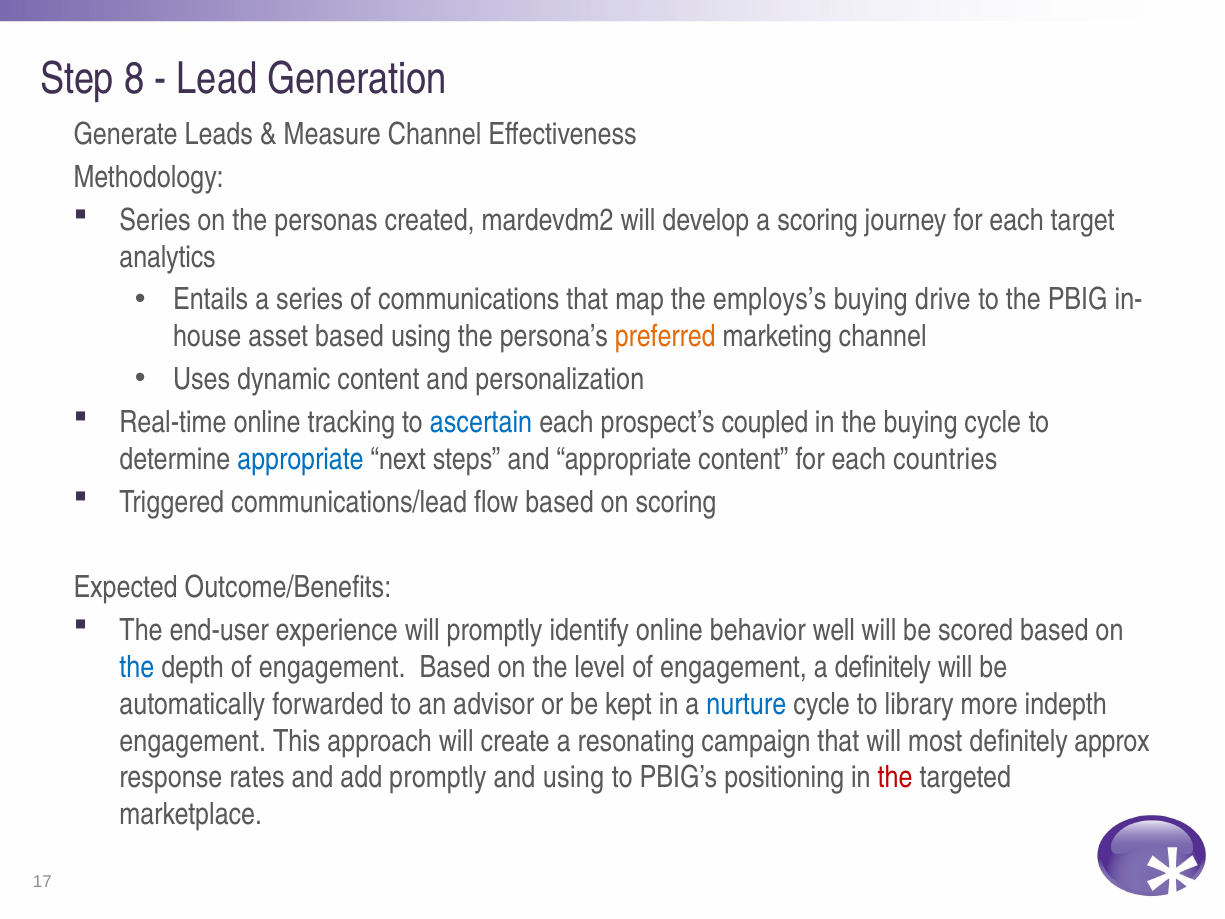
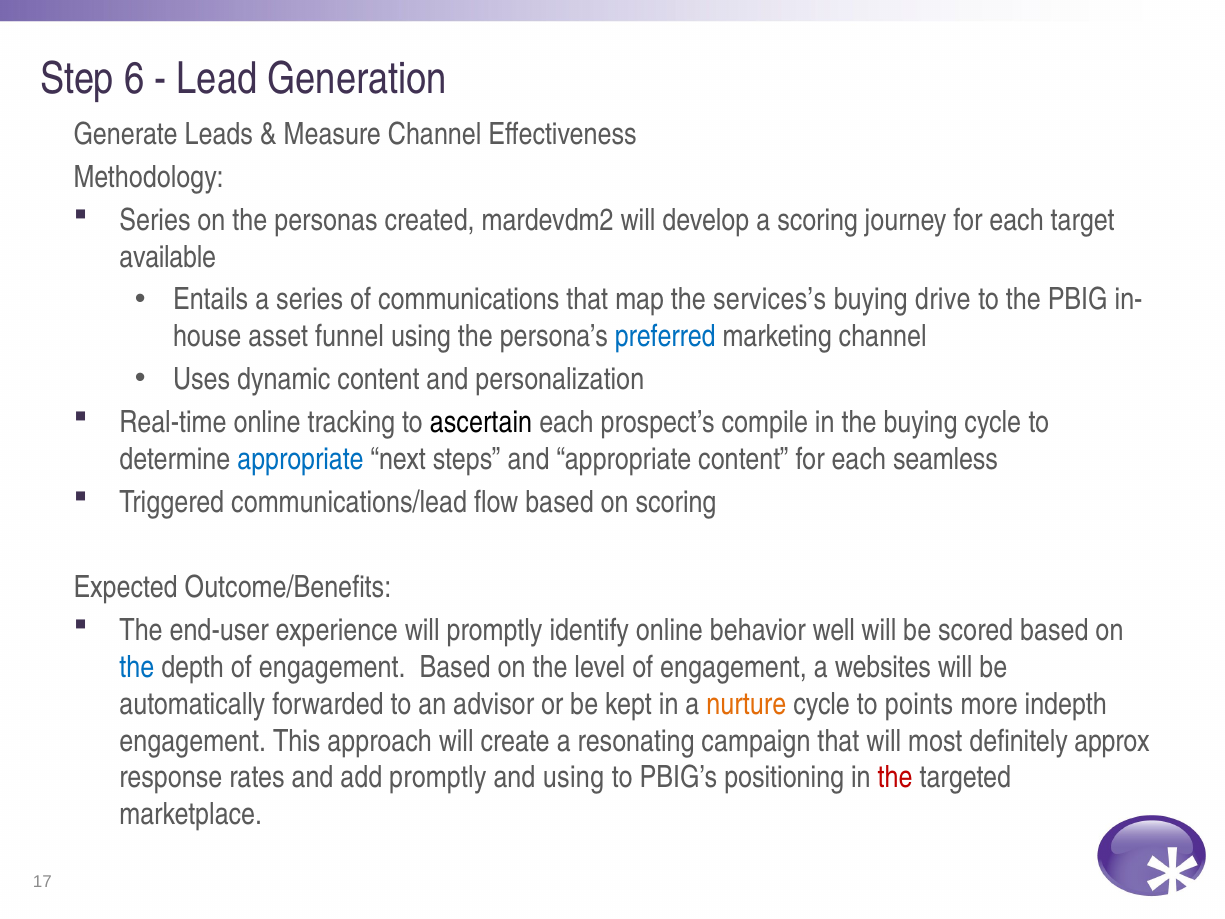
8: 8 -> 6
analytics: analytics -> available
employs’s: employs’s -> services’s
asset based: based -> funnel
preferred colour: orange -> blue
ascertain colour: blue -> black
coupled: coupled -> compile
countries: countries -> seamless
a definitely: definitely -> websites
nurture colour: blue -> orange
library: library -> points
